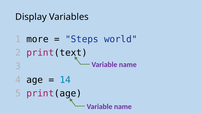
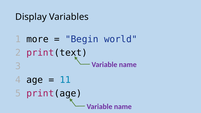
Steps: Steps -> Begin
14: 14 -> 11
